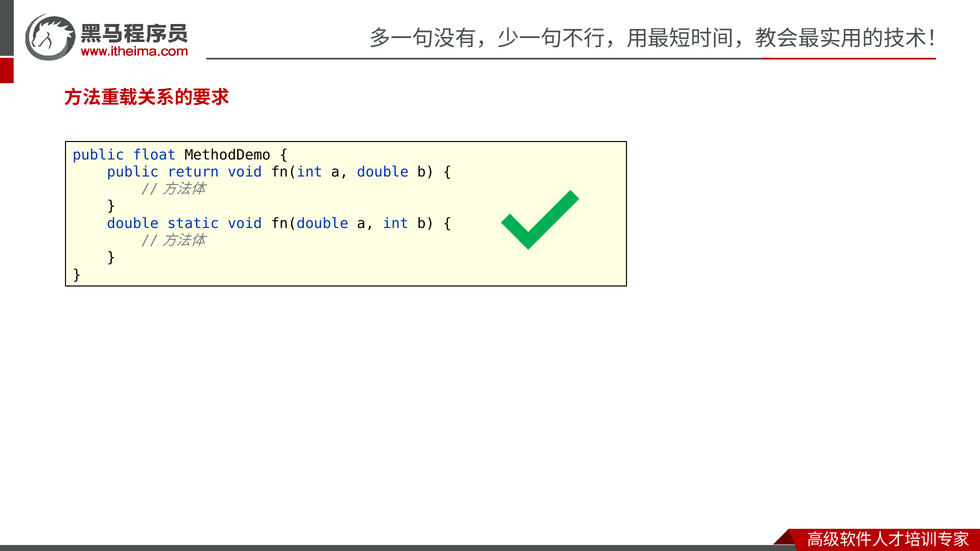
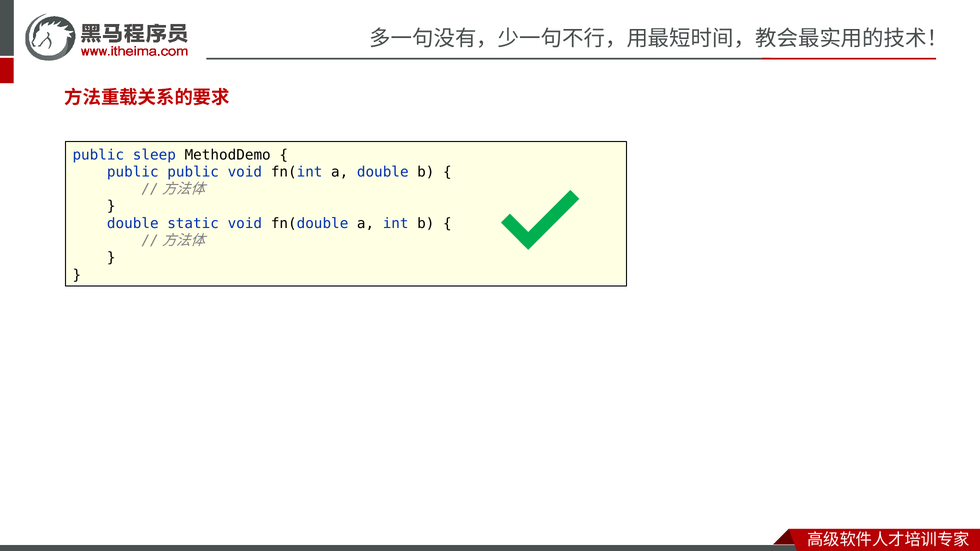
float: float -> sleep
public return: return -> public
